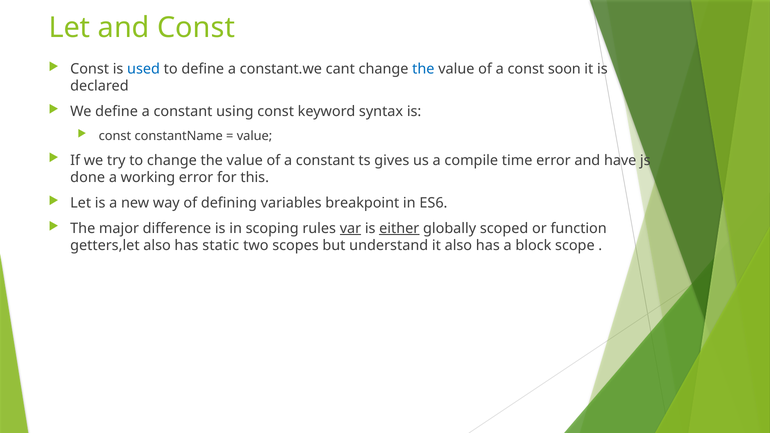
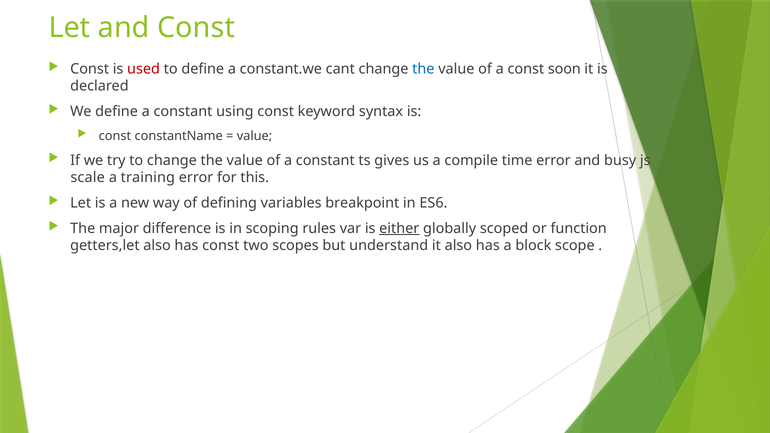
used colour: blue -> red
have: have -> busy
done: done -> scale
working: working -> training
var underline: present -> none
has static: static -> const
